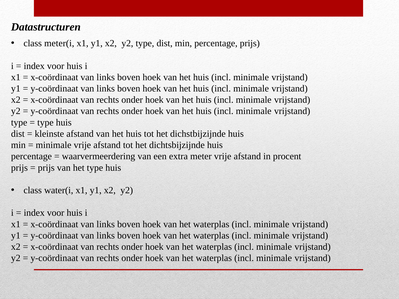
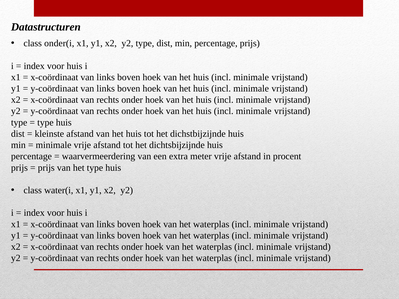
meter(i: meter(i -> onder(i
